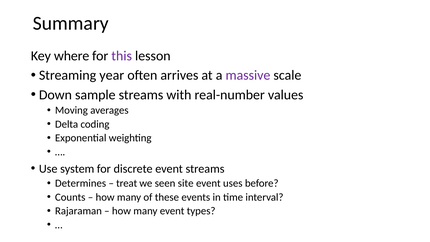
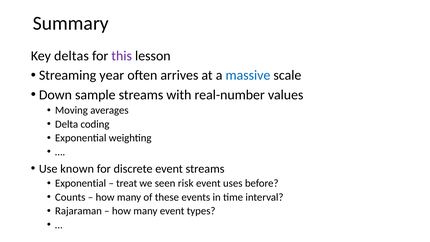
where: where -> deltas
massive colour: purple -> blue
system: system -> known
Determines at (81, 183): Determines -> Exponential
site: site -> risk
